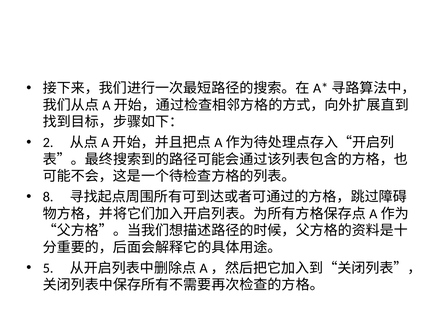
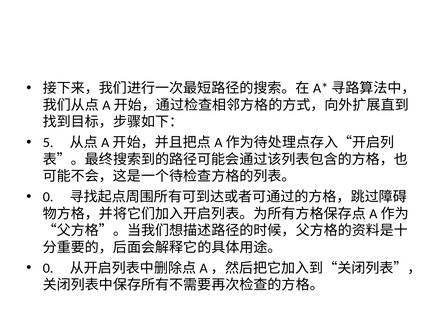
2: 2 -> 5
8 at (48, 197): 8 -> 0
5 at (48, 268): 5 -> 0
